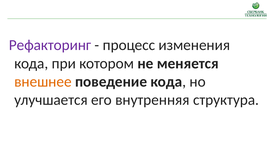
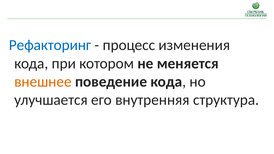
Рефакторинг colour: purple -> blue
